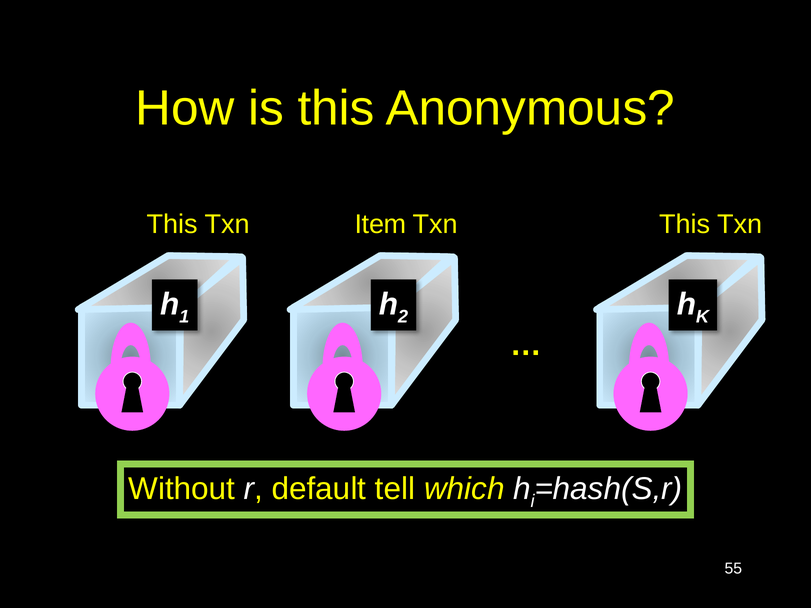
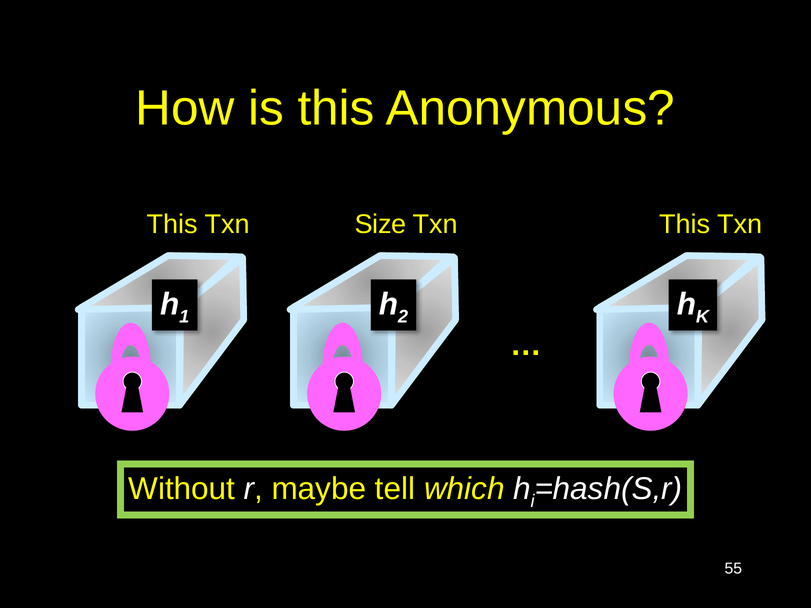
Item: Item -> Size
default: default -> maybe
